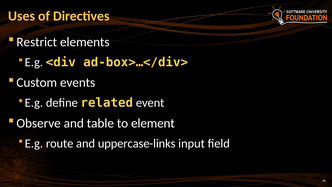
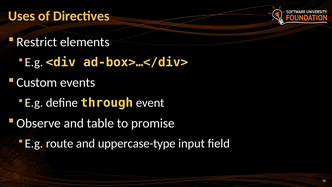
related: related -> through
element: element -> promise
uppercase-links: uppercase-links -> uppercase-type
